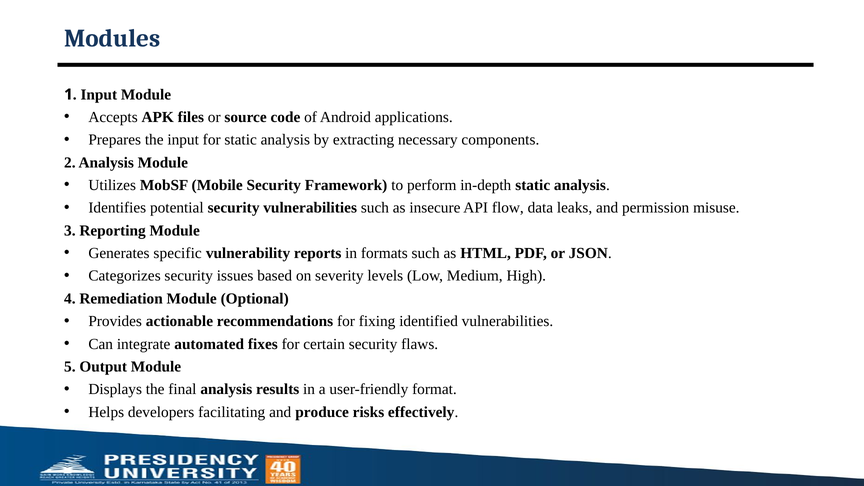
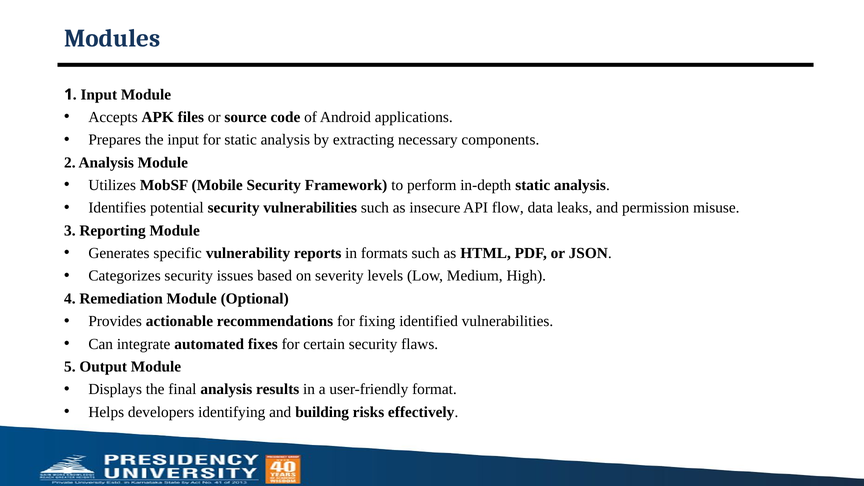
facilitating: facilitating -> identifying
produce: produce -> building
